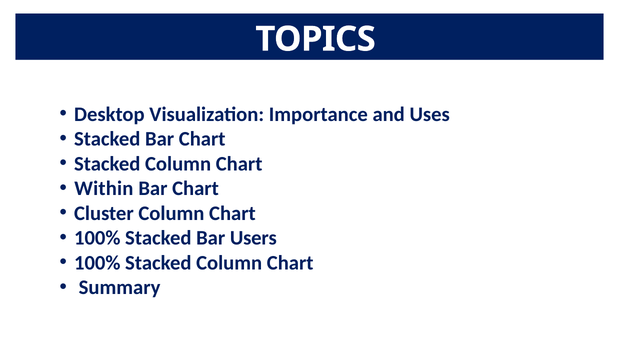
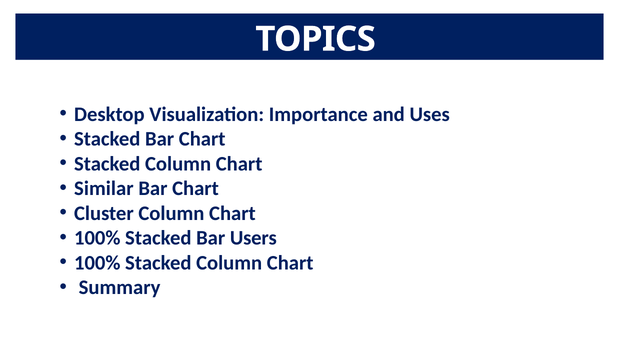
Within: Within -> Similar
